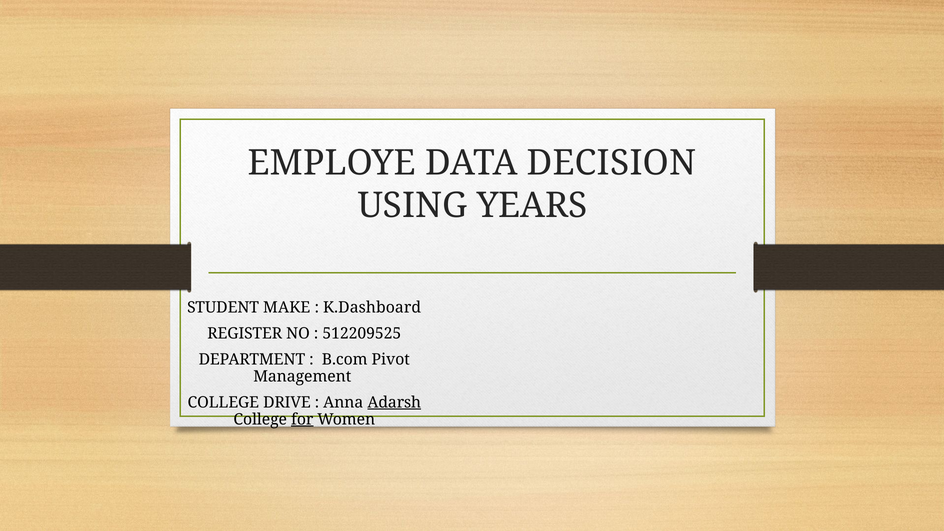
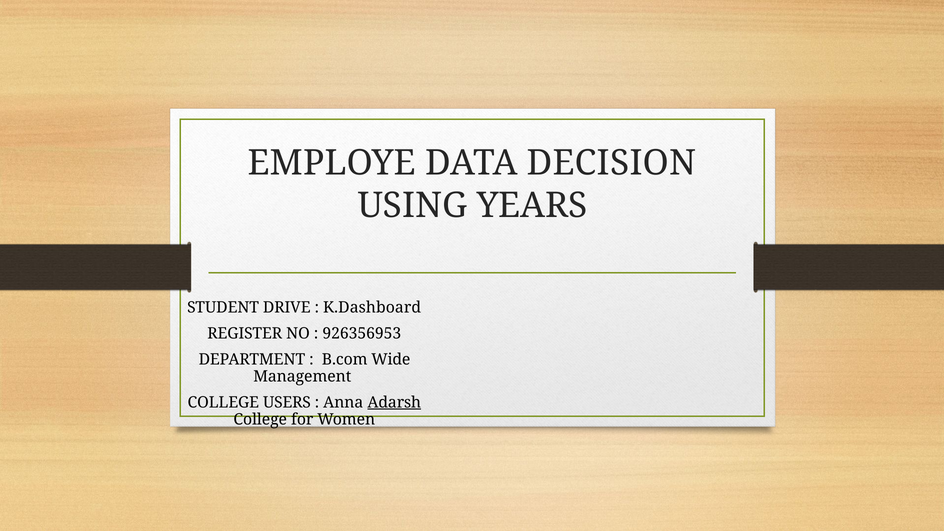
MAKE: MAKE -> DRIVE
512209525: 512209525 -> 926356953
Pivot: Pivot -> Wide
DRIVE: DRIVE -> USERS
for underline: present -> none
